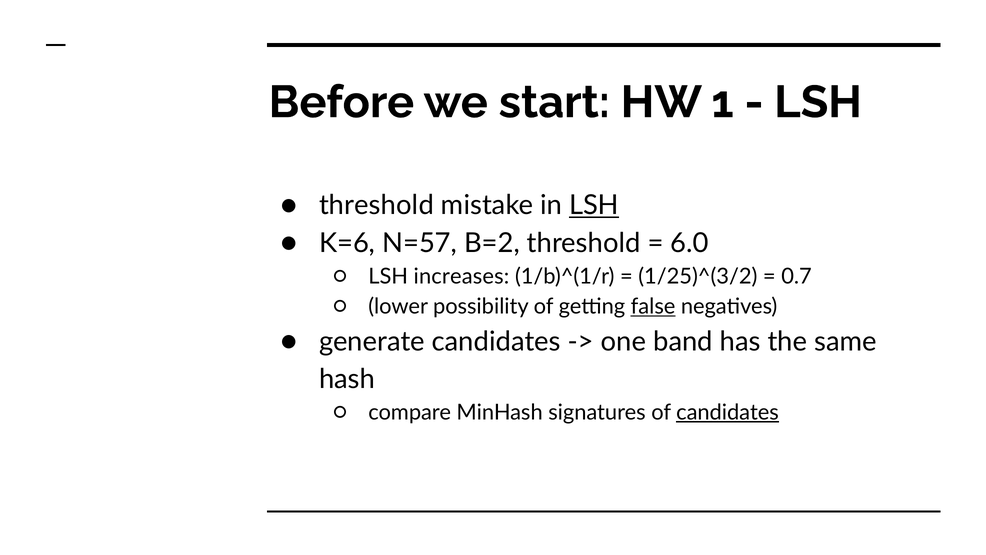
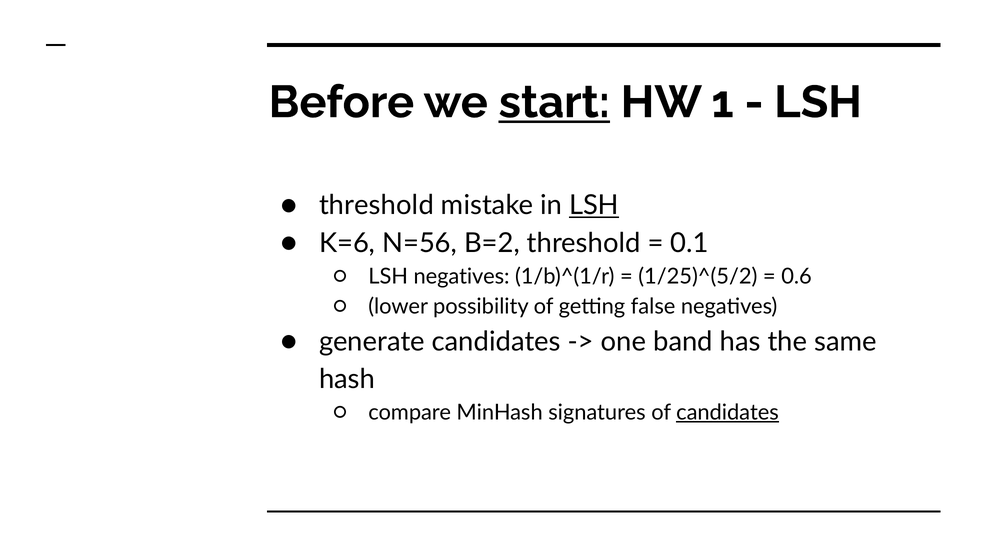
start underline: none -> present
N=57: N=57 -> N=56
6.0: 6.0 -> 0.1
LSH increases: increases -> negatives
1/25)^(3/2: 1/25)^(3/2 -> 1/25)^(5/2
0.7: 0.7 -> 0.6
false underline: present -> none
